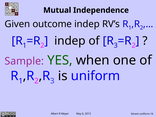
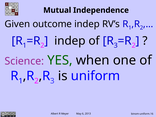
Sample: Sample -> Science
